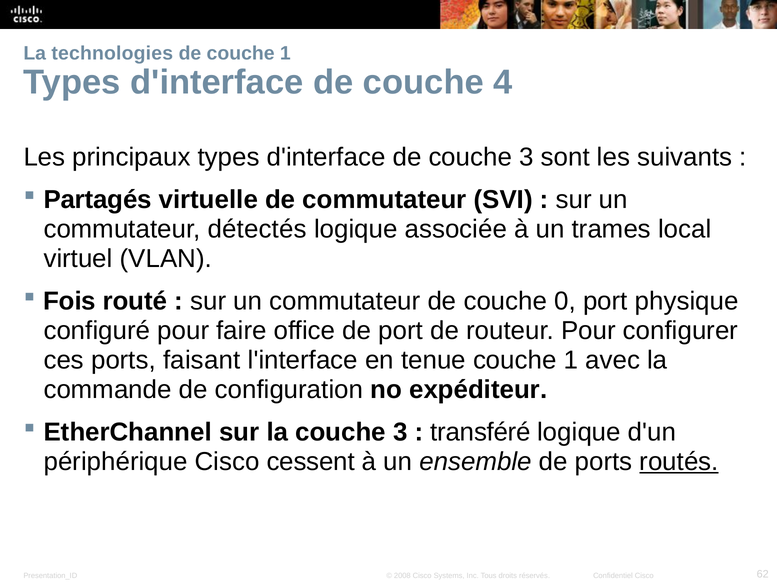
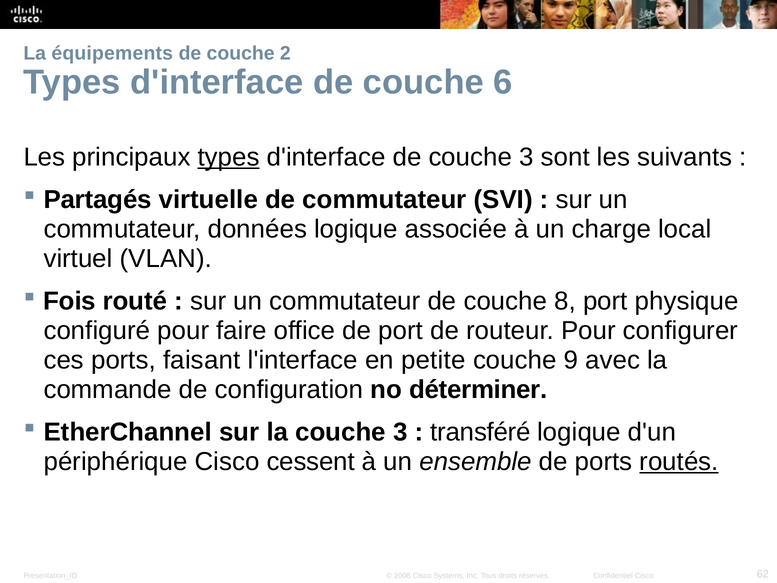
technologies: technologies -> équipements
de couche 1: 1 -> 2
4: 4 -> 6
types at (229, 157) underline: none -> present
détectés: détectés -> données
trames: trames -> charge
0: 0 -> 8
tenue: tenue -> petite
1 at (571, 360): 1 -> 9
expéditeur: expéditeur -> déterminer
